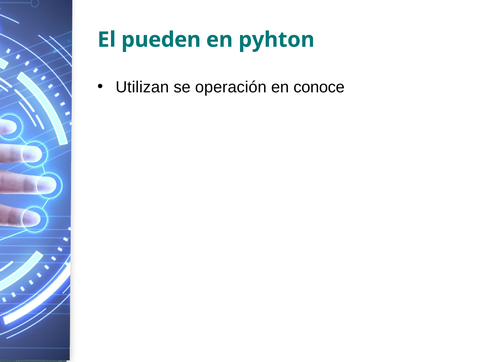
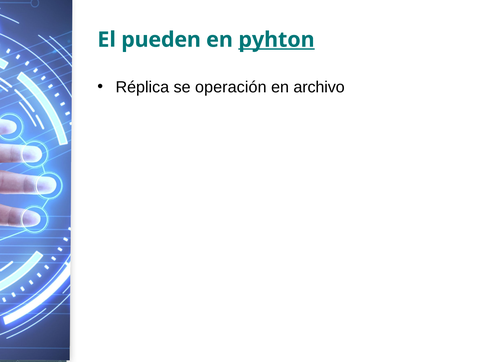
pyhton underline: none -> present
Utilizan: Utilizan -> Réplica
conoce: conoce -> archivo
